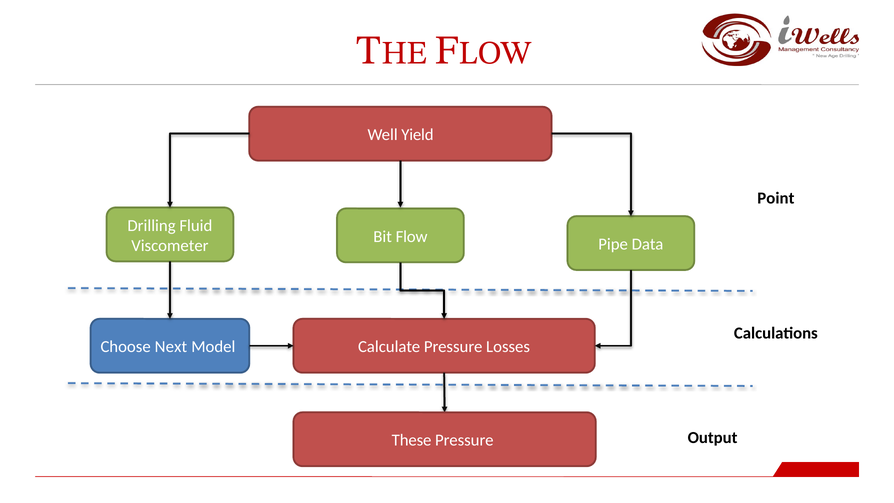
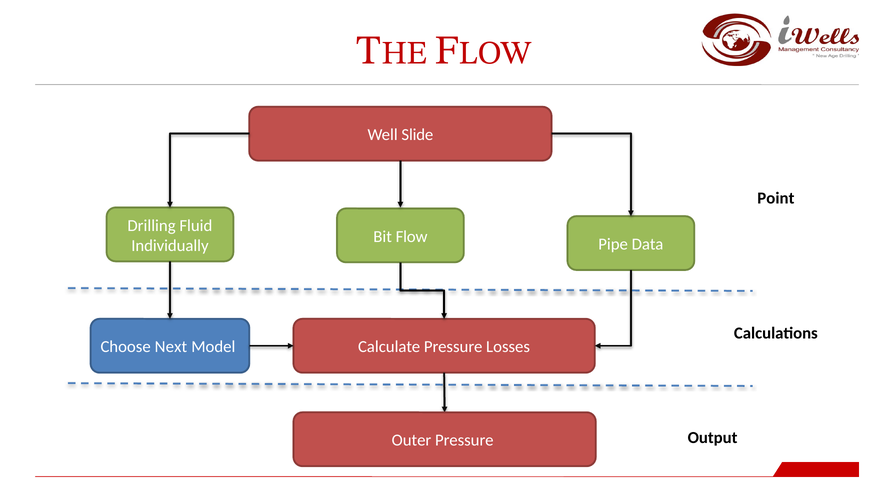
Yield: Yield -> Slide
Viscometer: Viscometer -> Individually
These: These -> Outer
